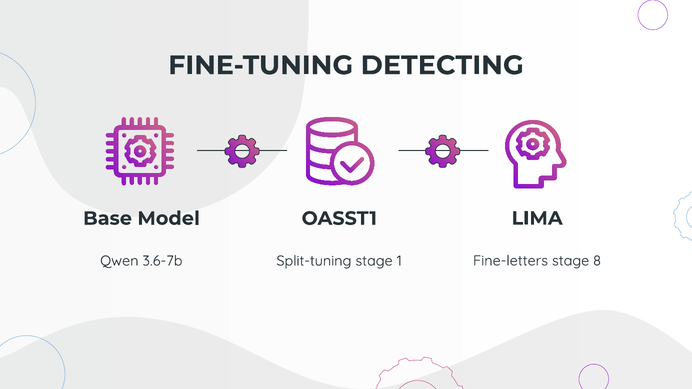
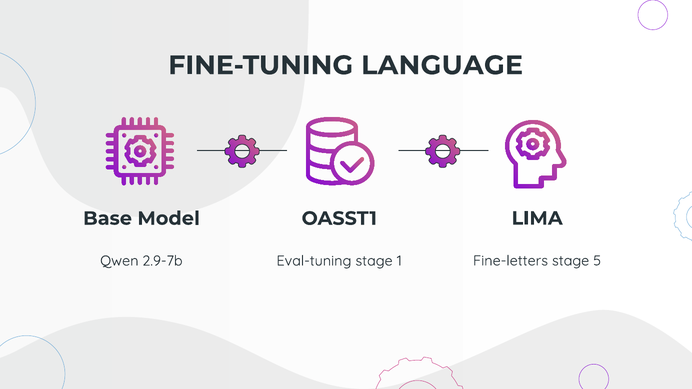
DETECTING: DETECTING -> LANGUAGE
8: 8 -> 5
3.6-7b: 3.6-7b -> 2.9-7b
Split-tuning: Split-tuning -> Eval-tuning
